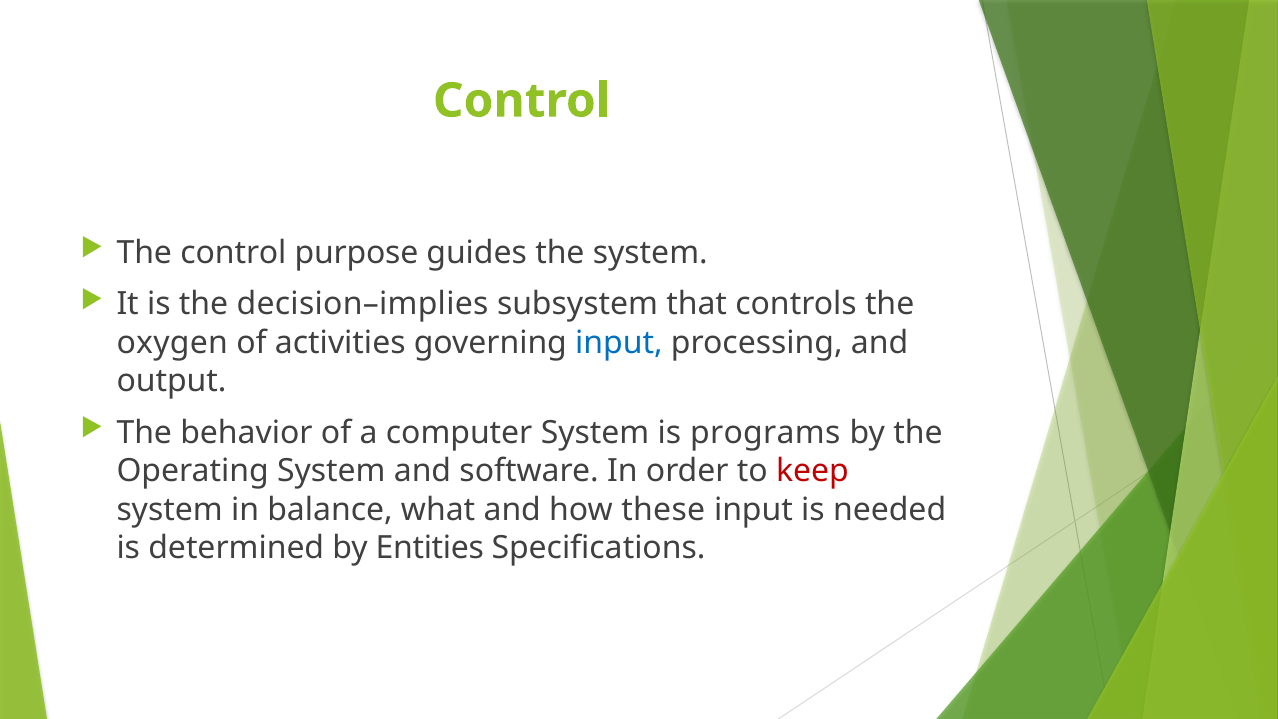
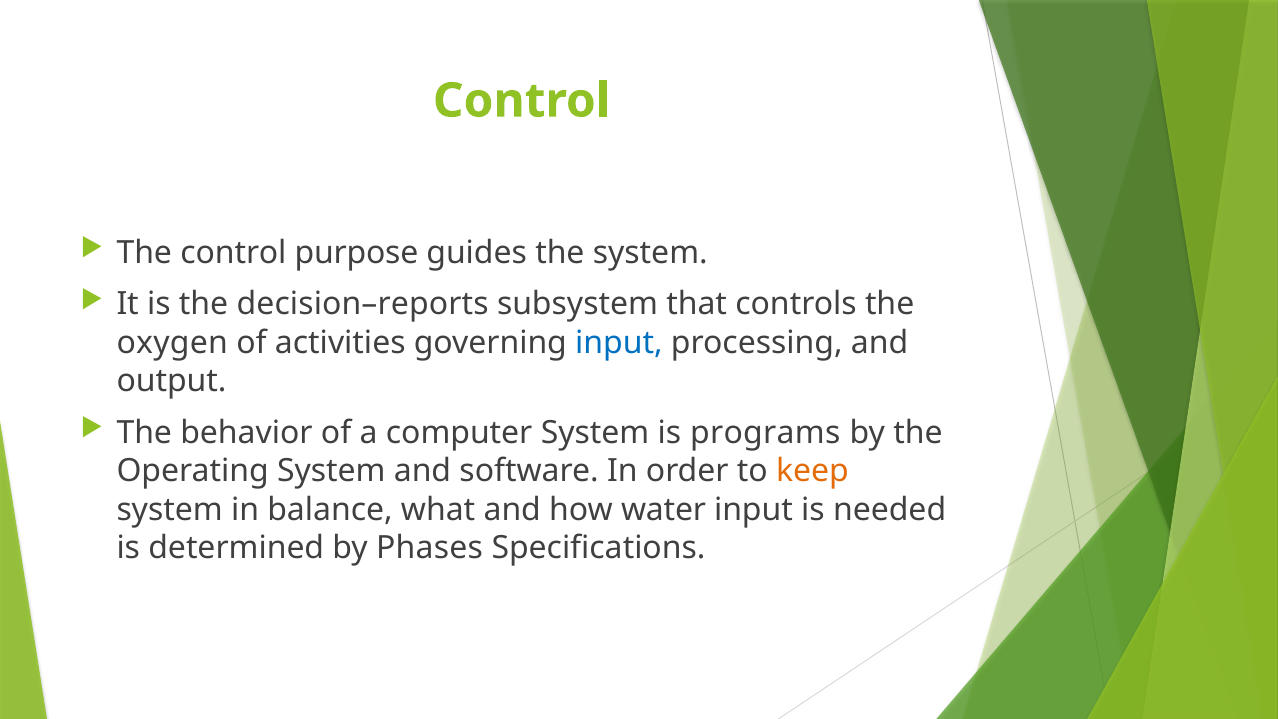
decision–implies: decision–implies -> decision–reports
keep colour: red -> orange
these: these -> water
Entities: Entities -> Phases
